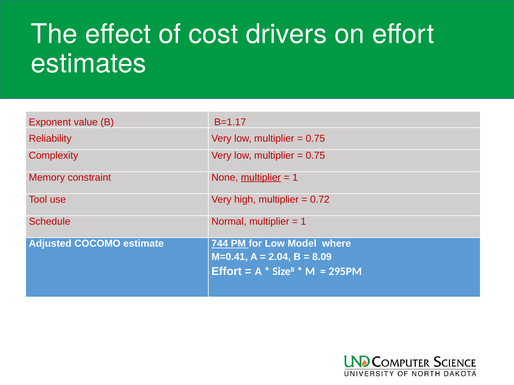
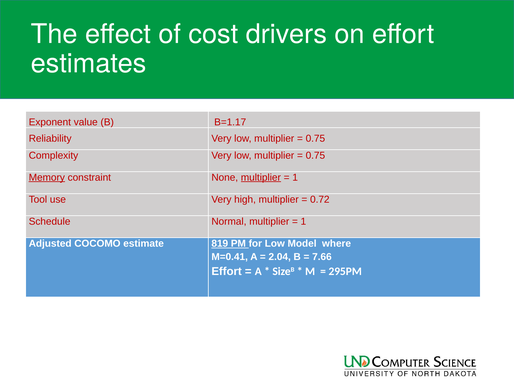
Memory underline: none -> present
744: 744 -> 819
8.09: 8.09 -> 7.66
